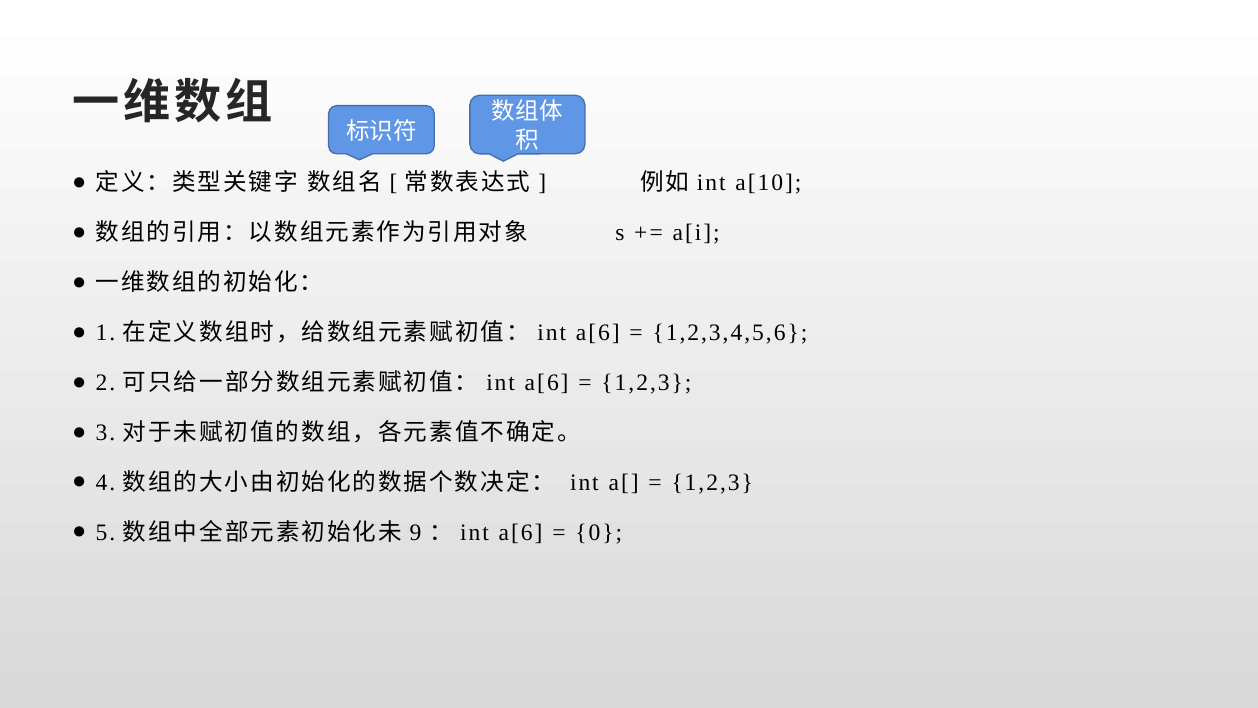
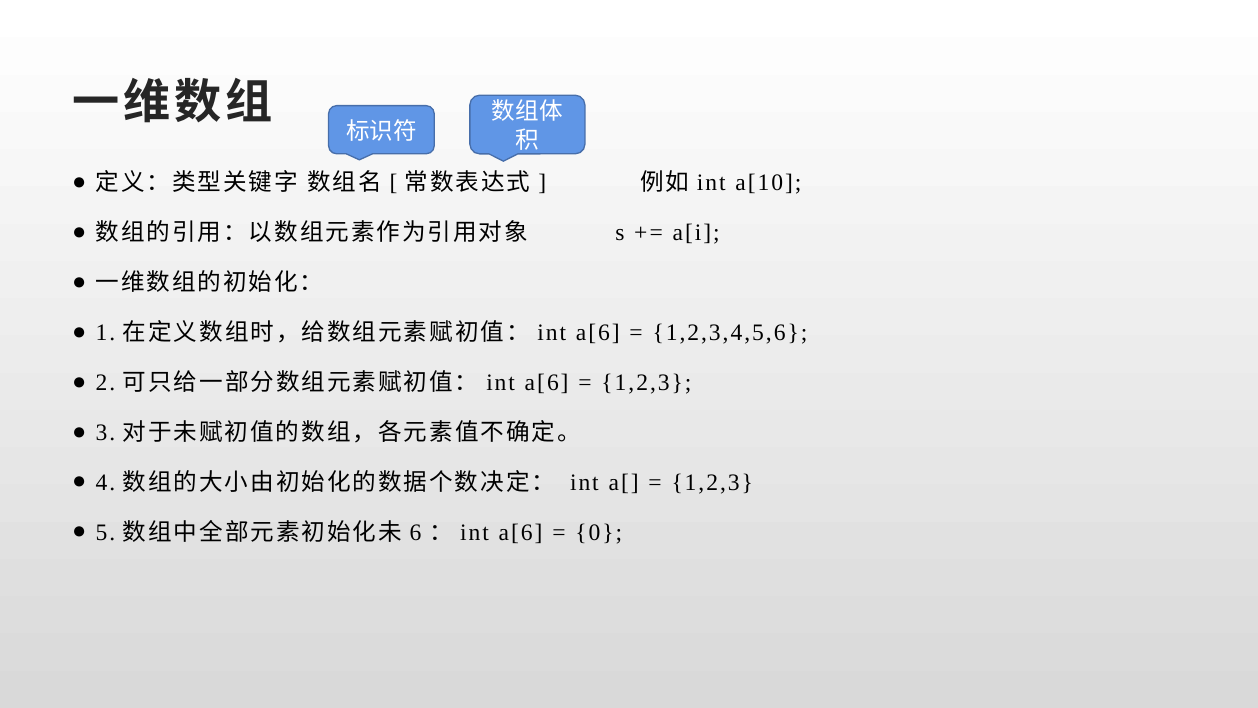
9: 9 -> 6
